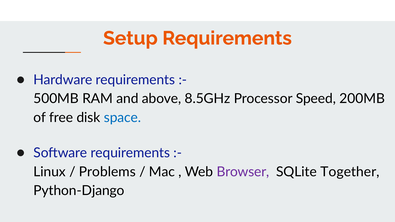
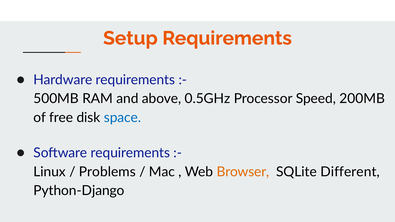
8.5GHz: 8.5GHz -> 0.5GHz
Browser colour: purple -> orange
Together: Together -> Different
